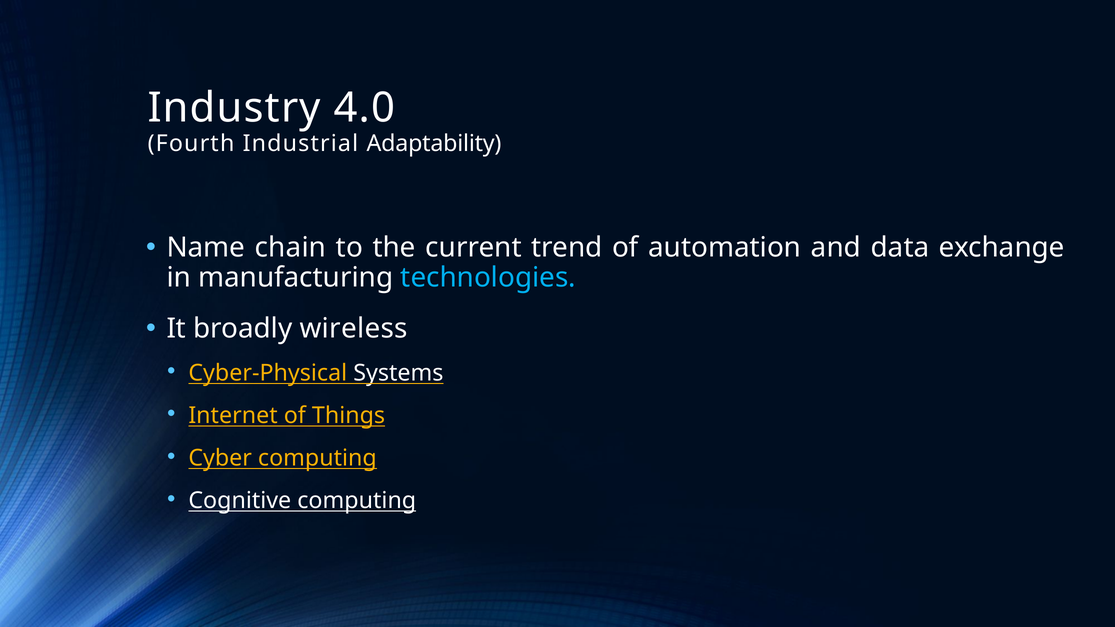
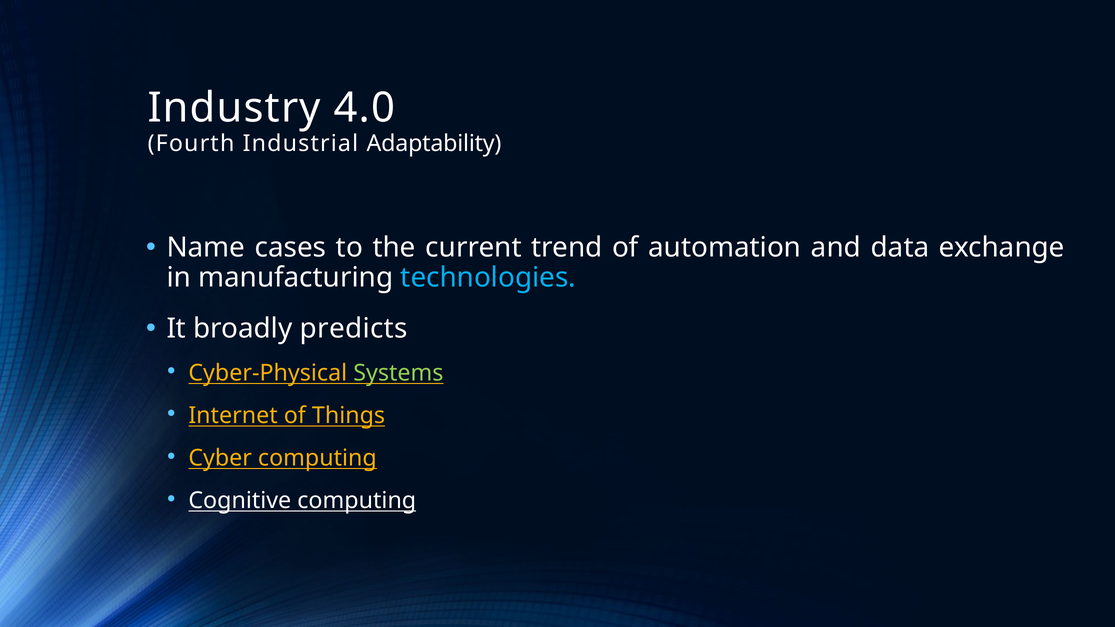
chain: chain -> cases
wireless: wireless -> predicts
Systems colour: white -> light green
